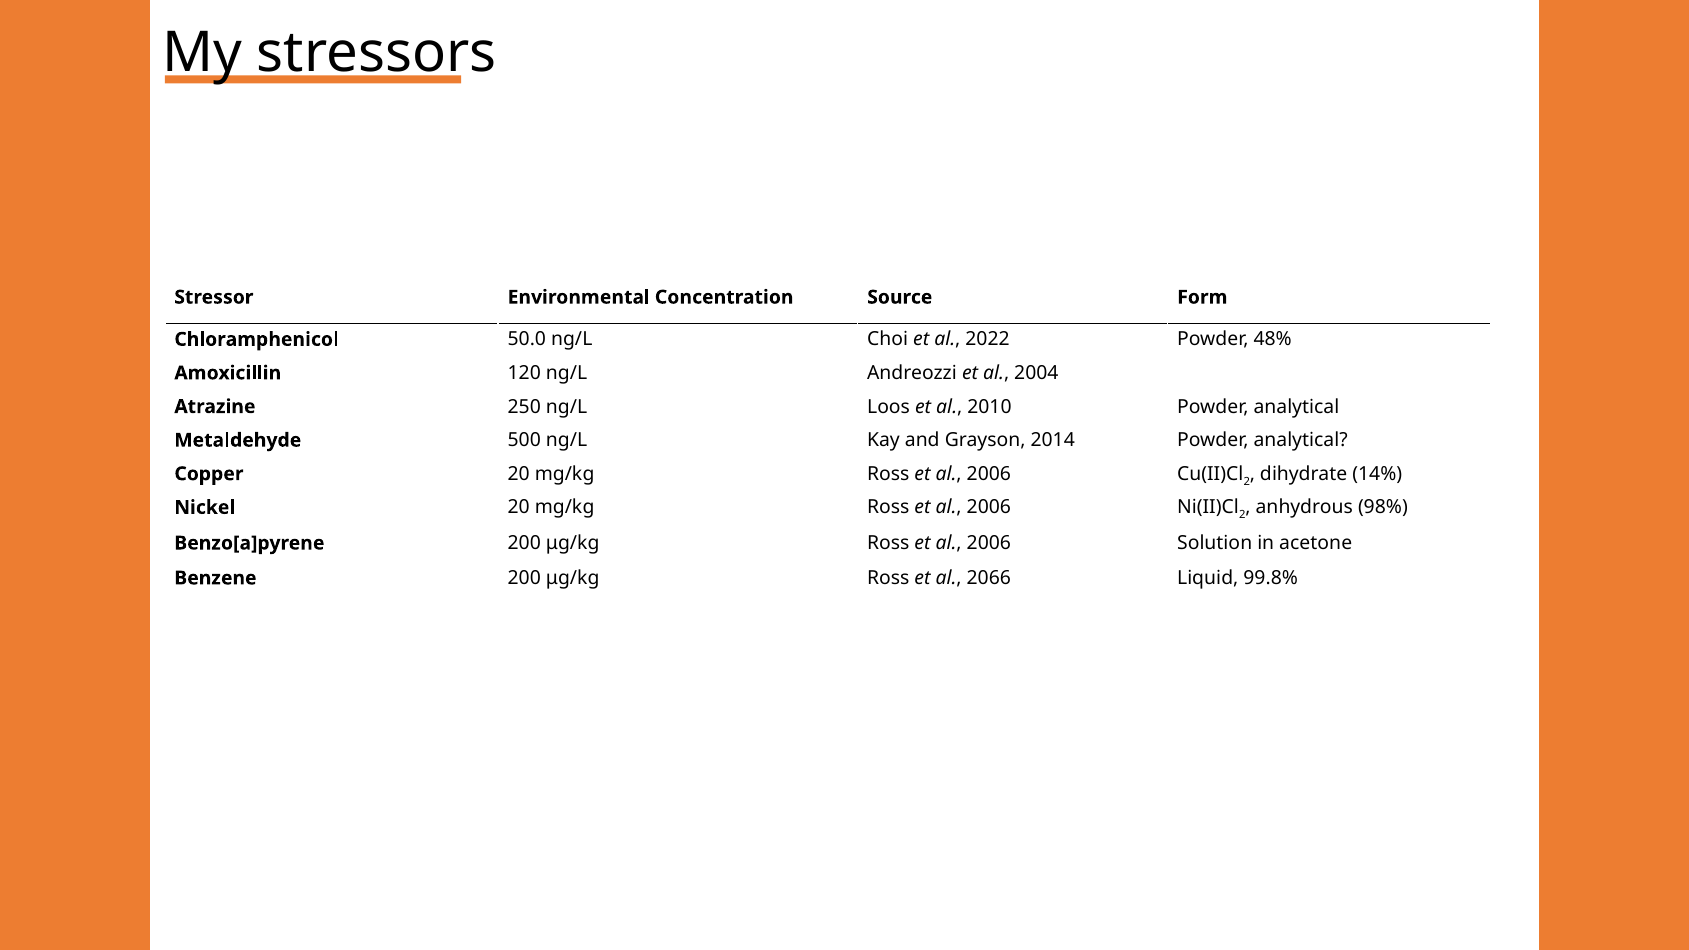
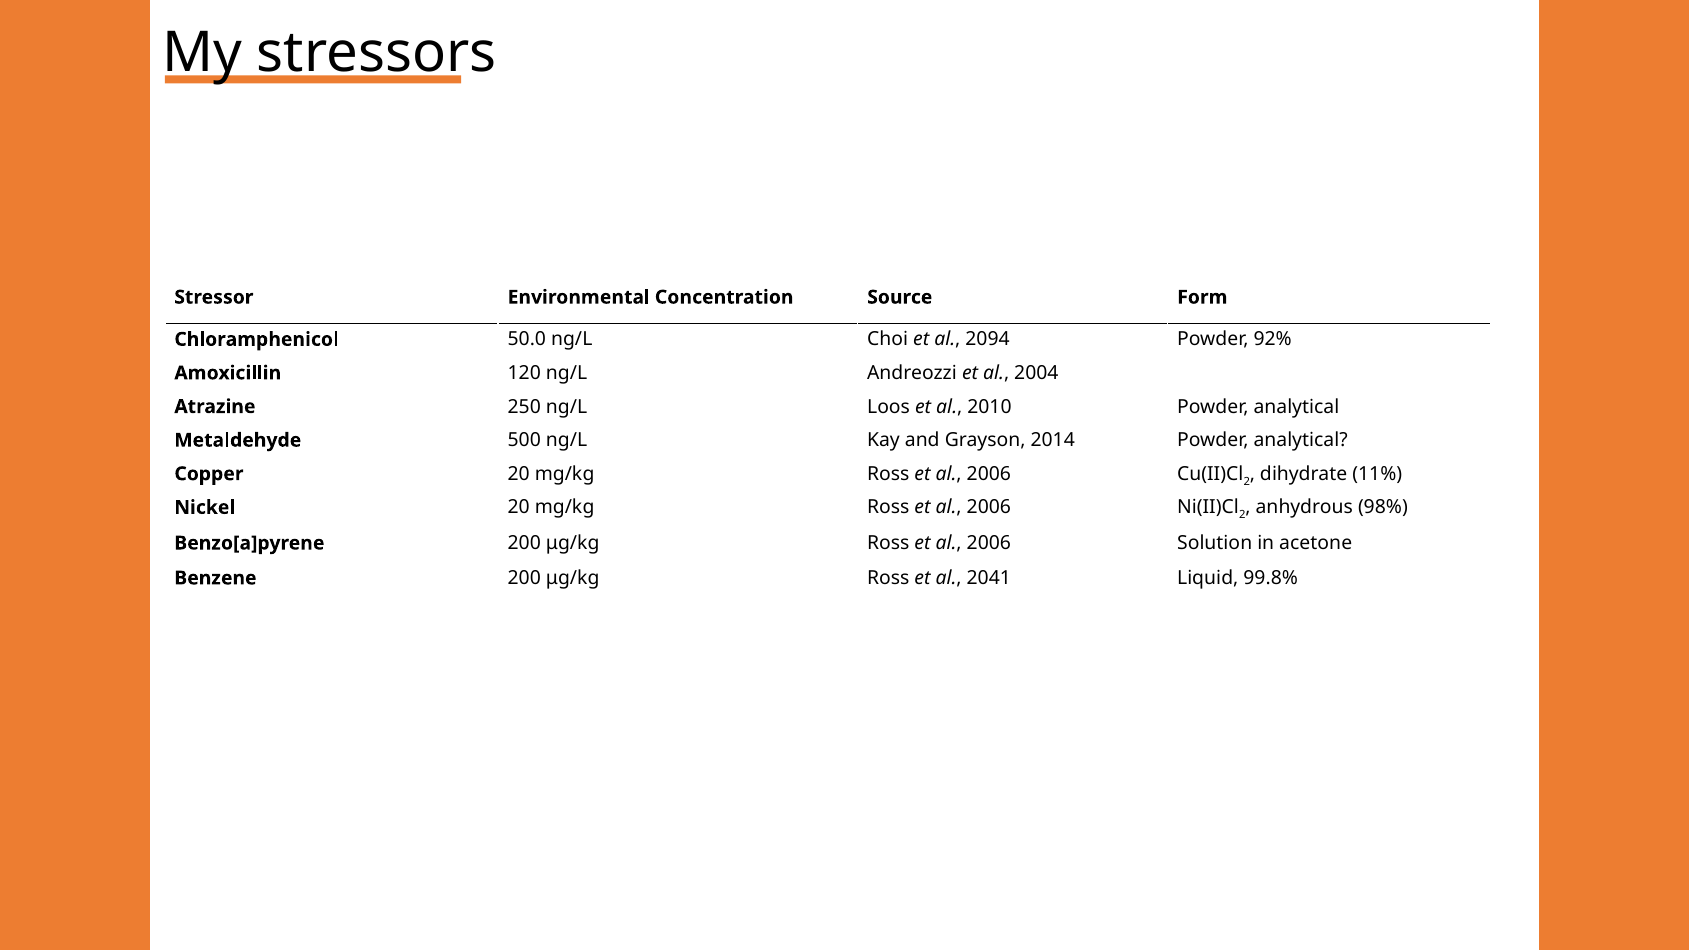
2022: 2022 -> 2094
48%: 48% -> 92%
14%: 14% -> 11%
2066: 2066 -> 2041
